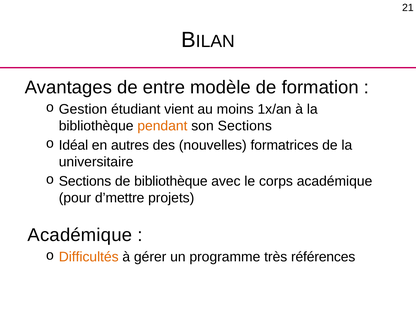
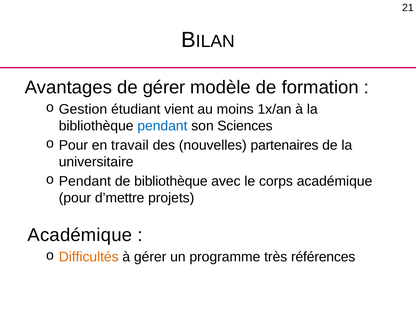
de entre: entre -> gérer
pendant at (162, 126) colour: orange -> blue
son Sections: Sections -> Sciences
Idéal at (73, 145): Idéal -> Pour
autres: autres -> travail
formatrices: formatrices -> partenaires
Sections at (85, 181): Sections -> Pendant
